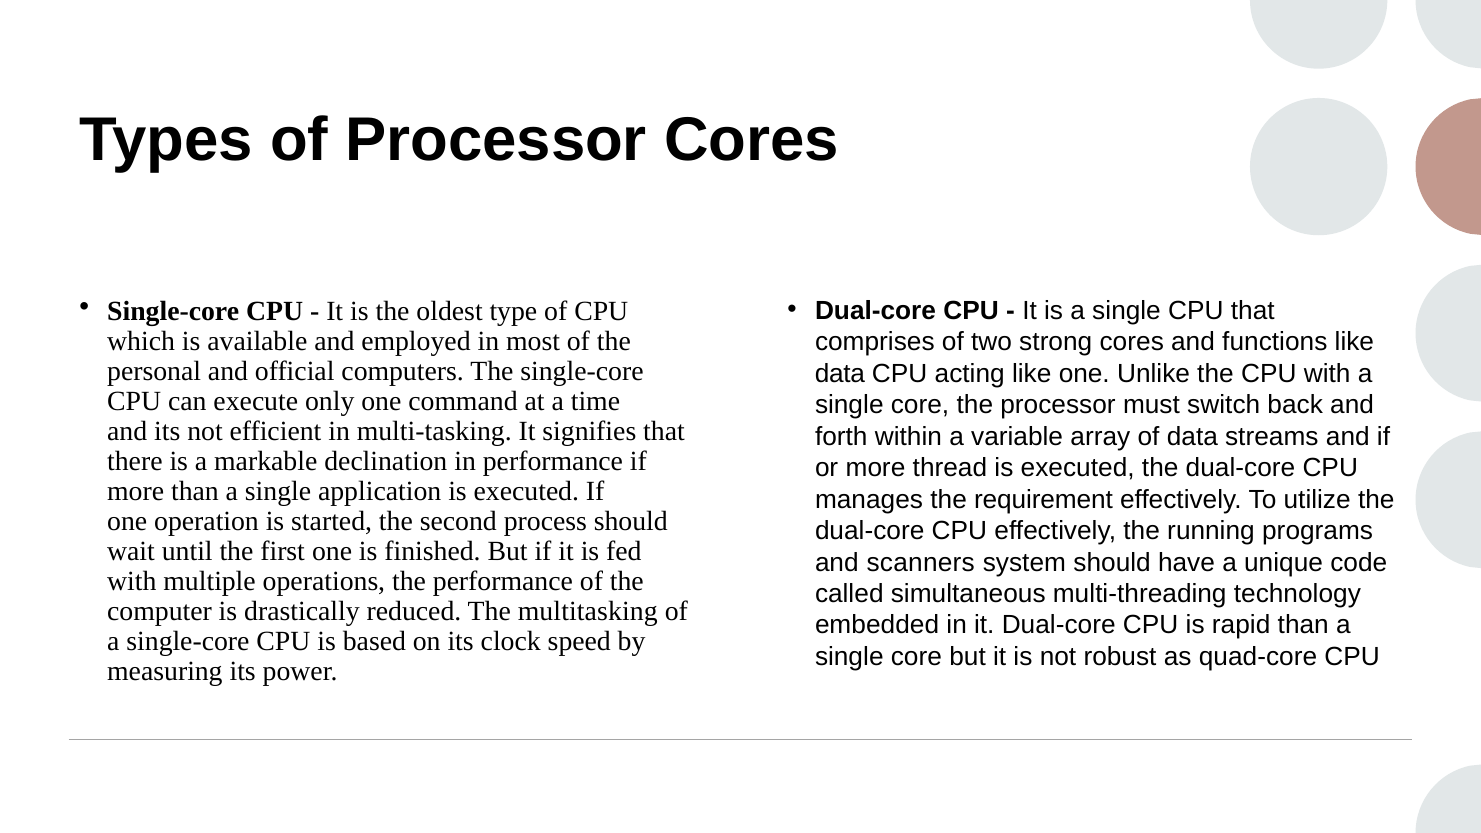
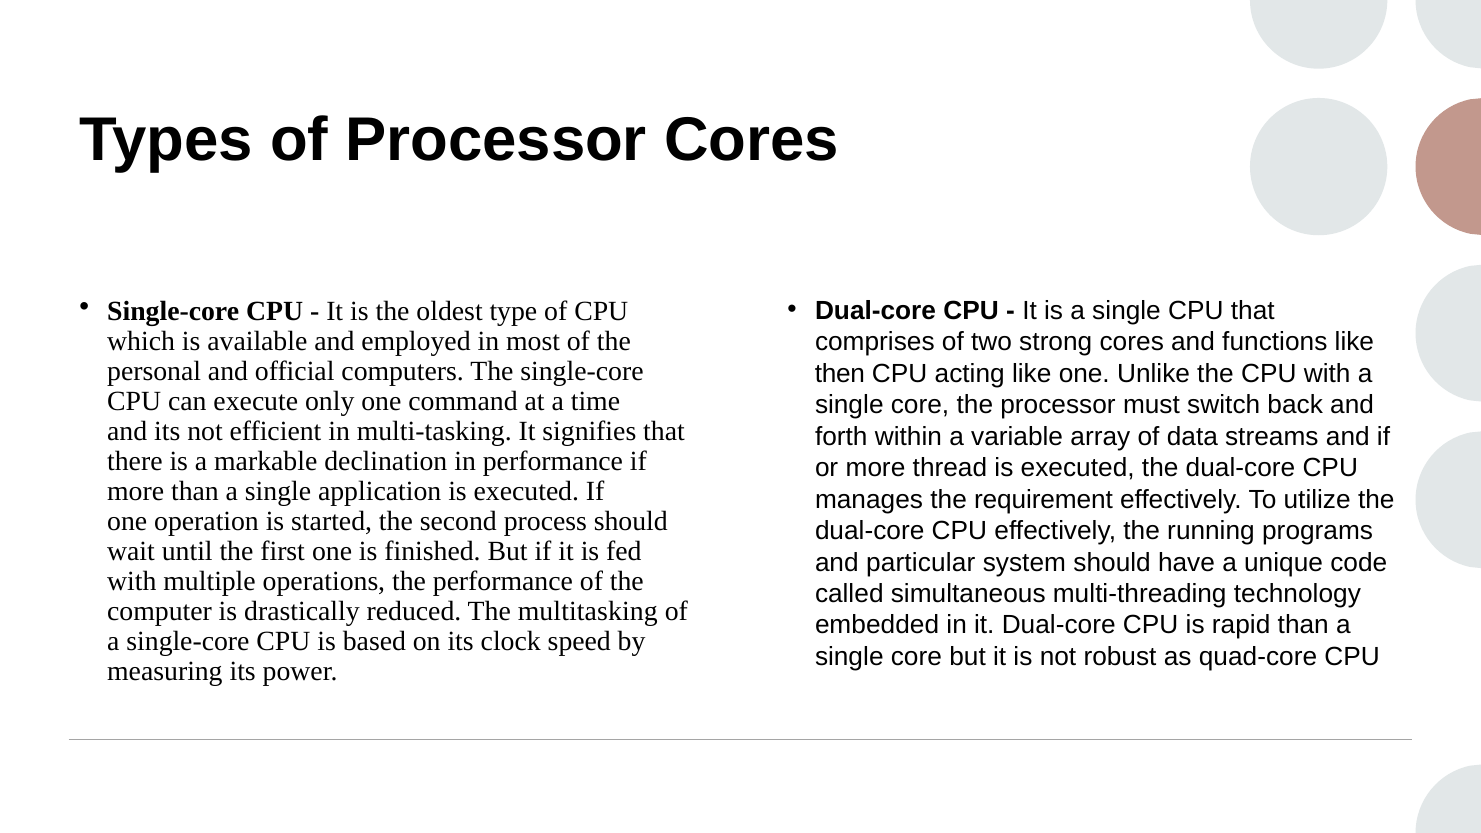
data at (840, 373): data -> then
scanners: scanners -> particular
